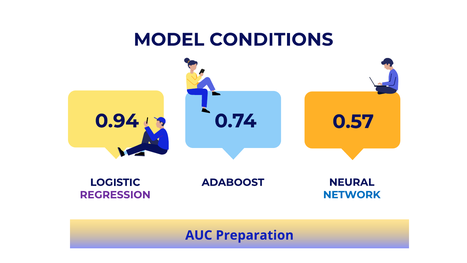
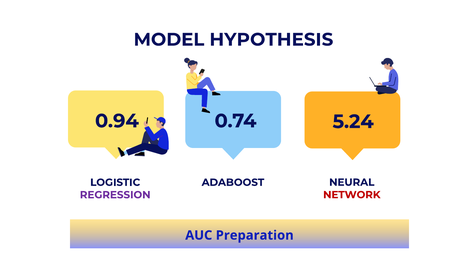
CONDITIONS: CONDITIONS -> HYPOTHESIS
0.57: 0.57 -> 5.24
NETWORK colour: blue -> red
